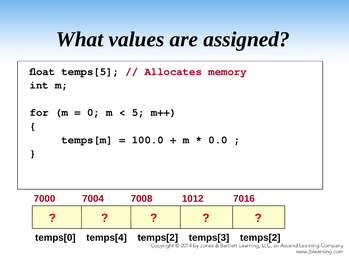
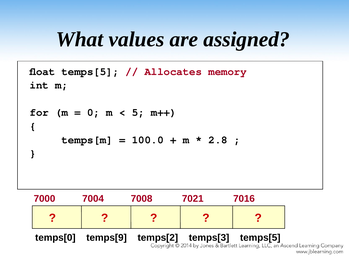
0.0: 0.0 -> 2.8
1012: 1012 -> 7021
temps[4: temps[4 -> temps[9
temps[3 temps[2: temps[2 -> temps[5
